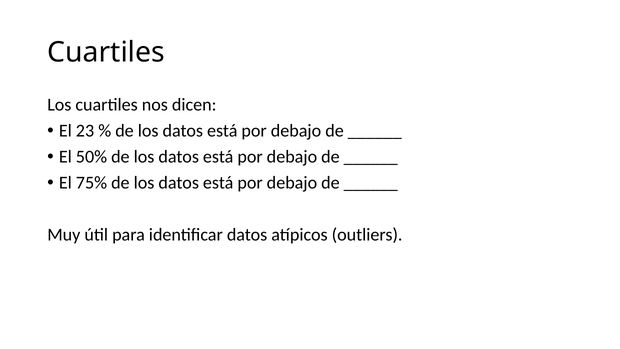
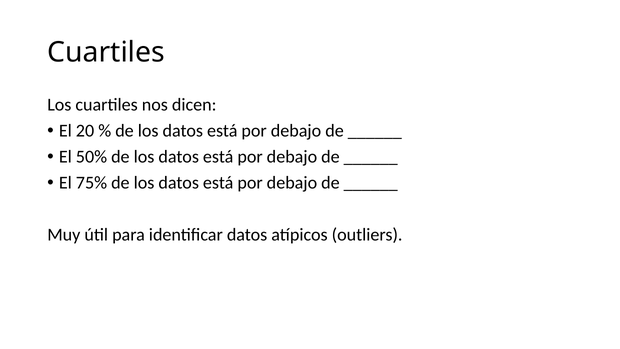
23: 23 -> 20
